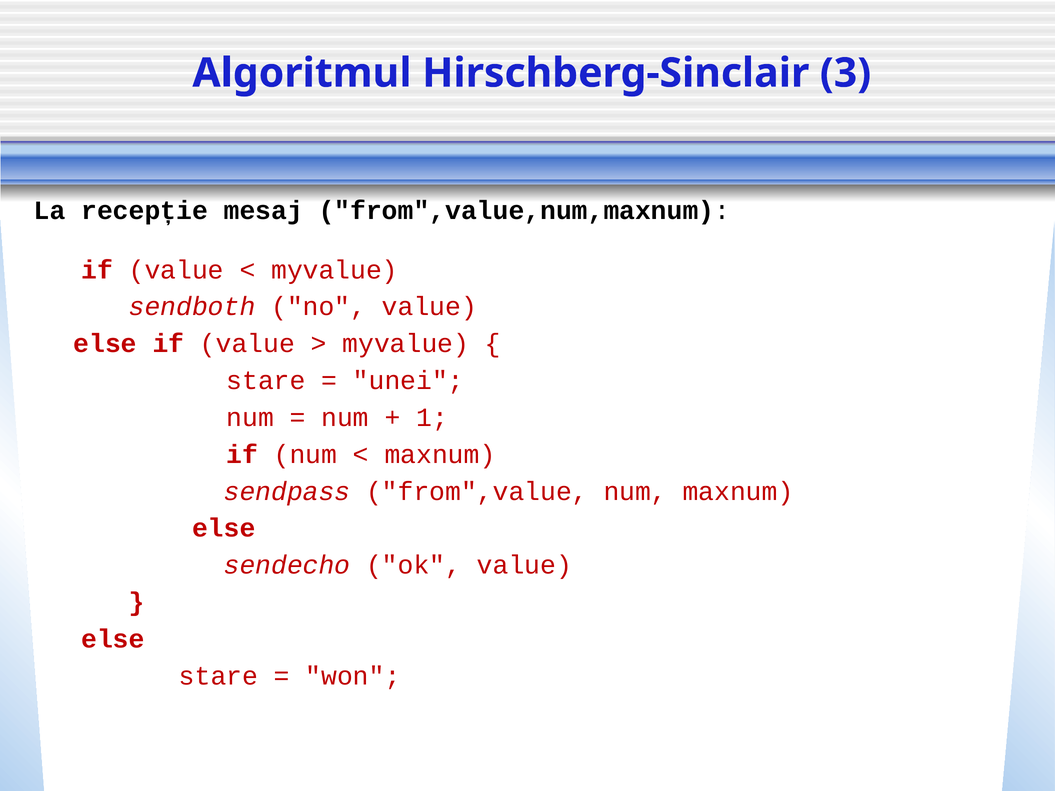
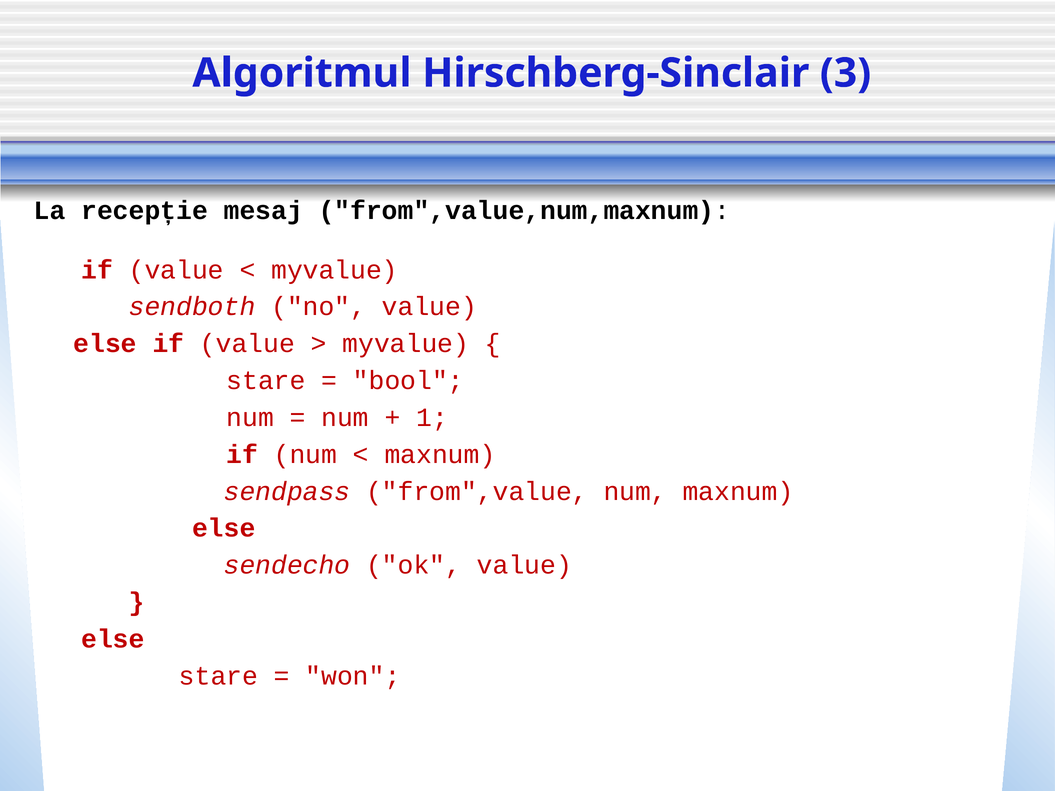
unei: unei -> bool
